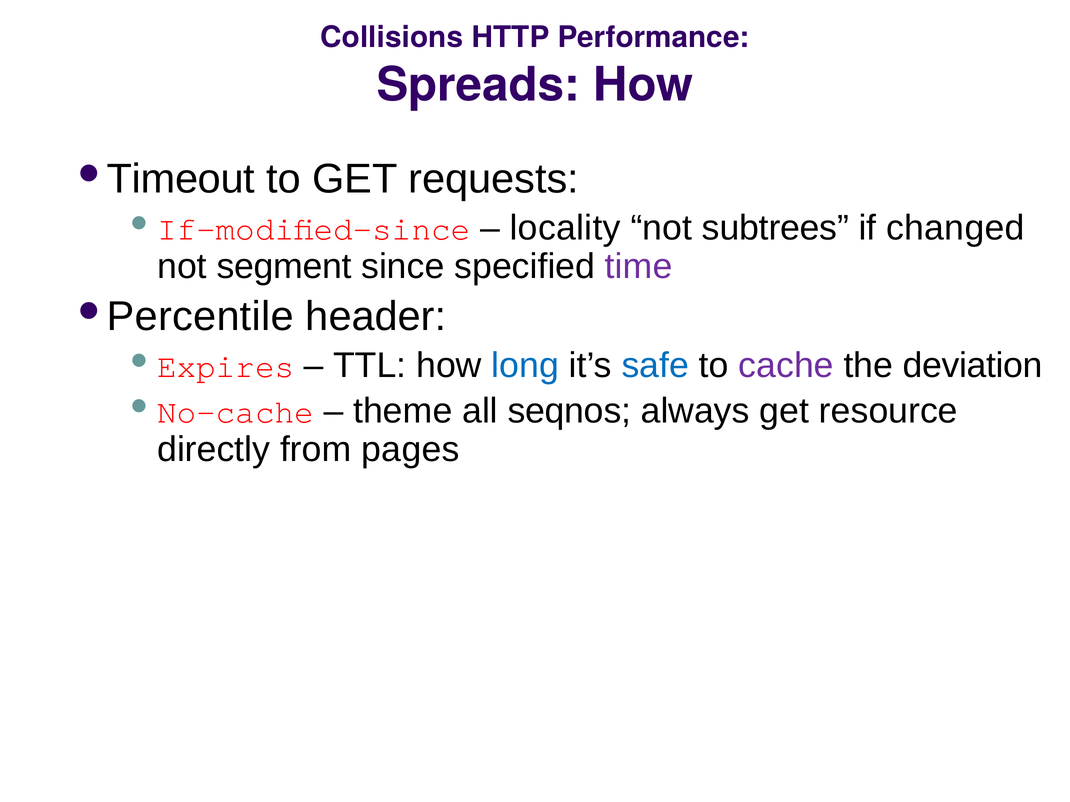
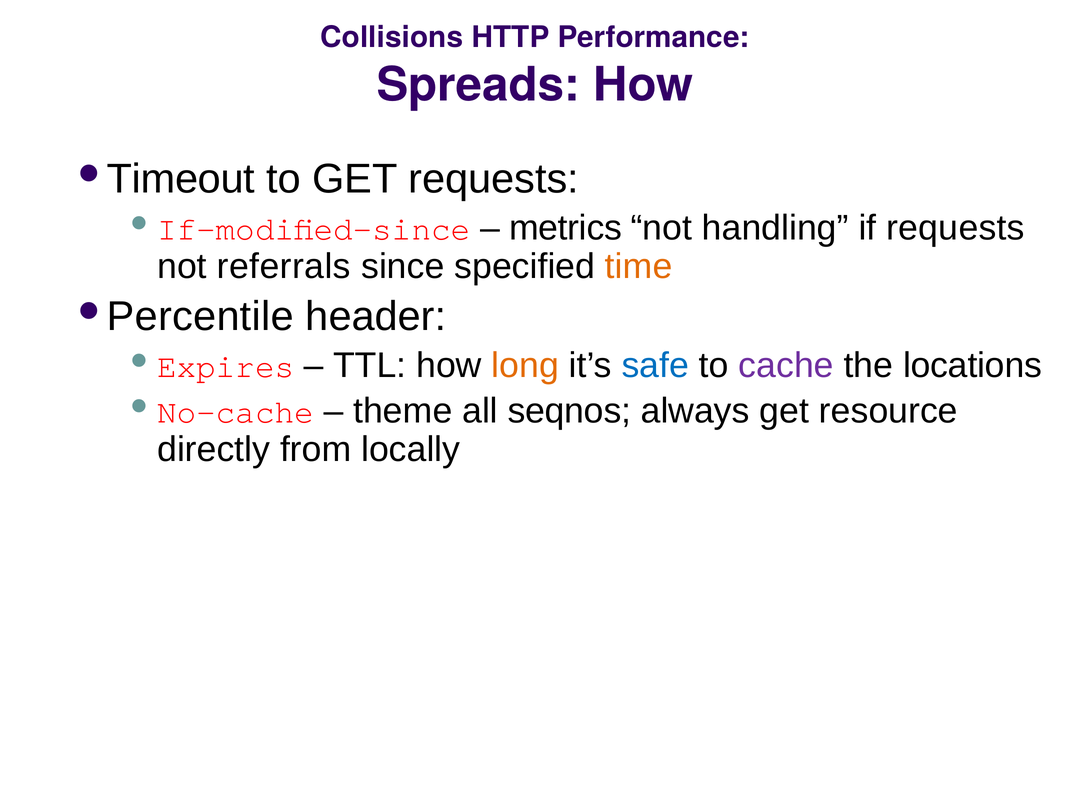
locality: locality -> metrics
subtrees: subtrees -> handling
if changed: changed -> requests
segment: segment -> referrals
time colour: purple -> orange
long colour: blue -> orange
deviation: deviation -> locations
pages: pages -> locally
